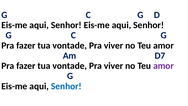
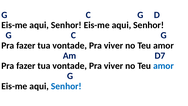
amor at (163, 66) colour: purple -> blue
